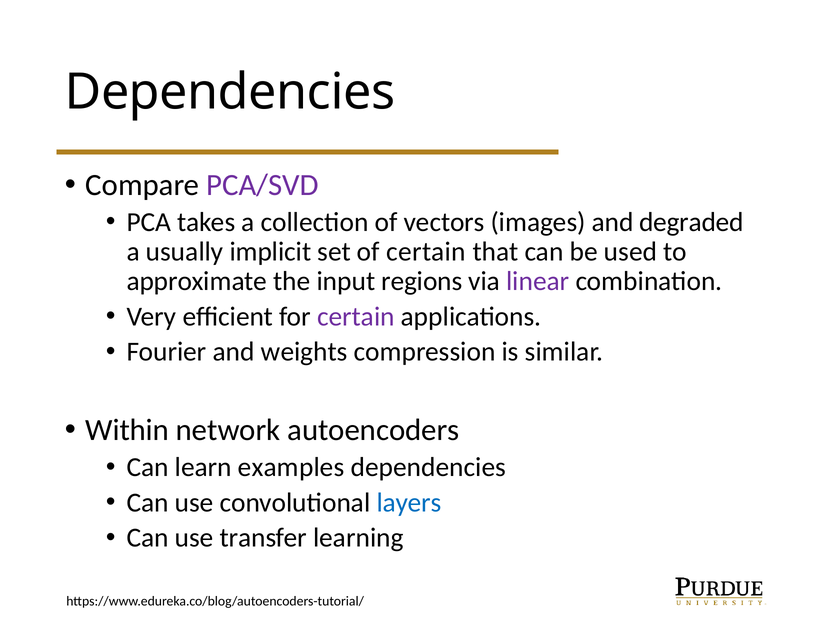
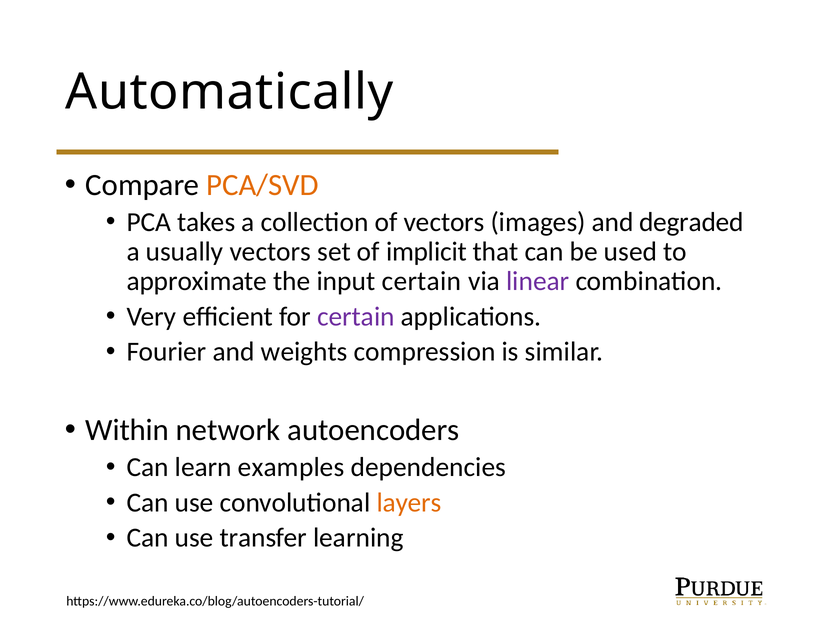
Dependencies at (230, 92): Dependencies -> Automatically
PCA/SVD colour: purple -> orange
usually implicit: implicit -> vectors
of certain: certain -> implicit
input regions: regions -> certain
layers colour: blue -> orange
